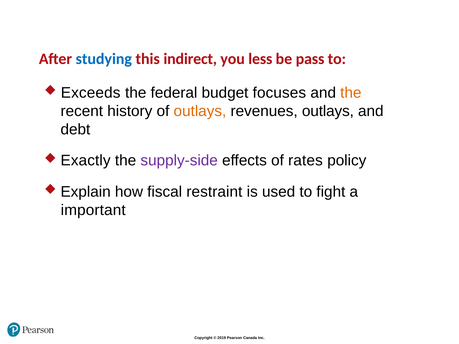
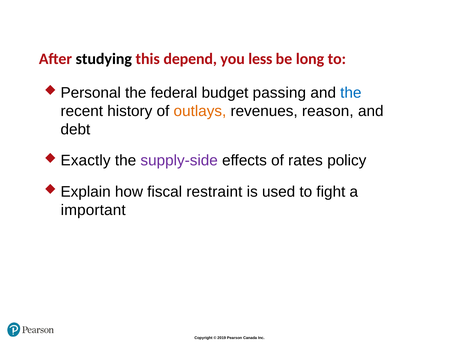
studying colour: blue -> black
indirect: indirect -> depend
pass: pass -> long
Exceeds: Exceeds -> Personal
focuses: focuses -> passing
the at (351, 93) colour: orange -> blue
revenues outlays: outlays -> reason
